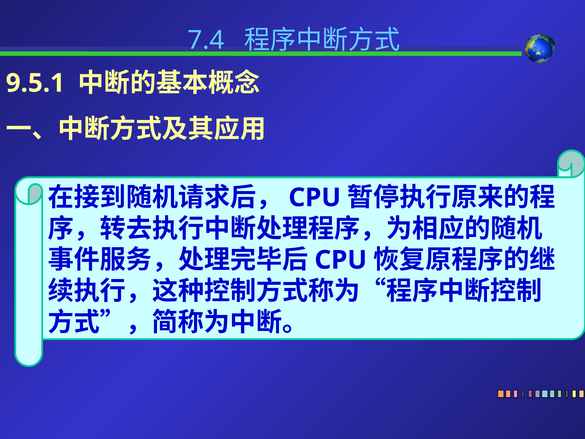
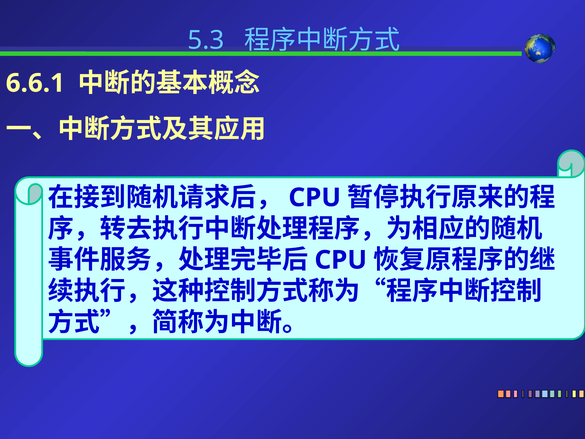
7.4: 7.4 -> 5.3
9.5.1: 9.5.1 -> 6.6.1
